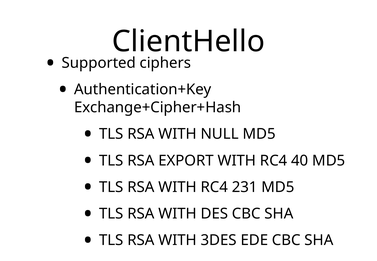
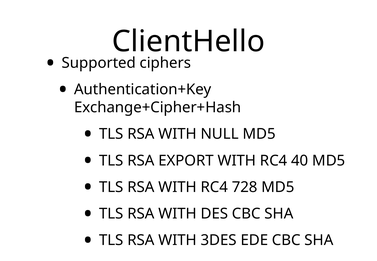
231: 231 -> 728
